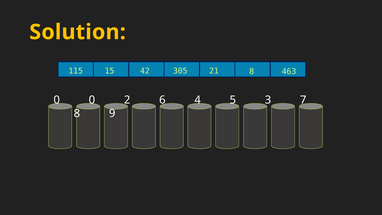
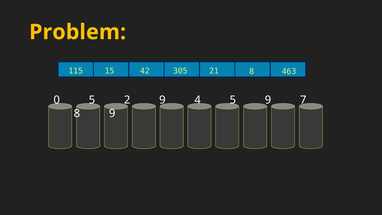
Solution: Solution -> Problem
0 0: 0 -> 5
2 6: 6 -> 9
5 3: 3 -> 9
